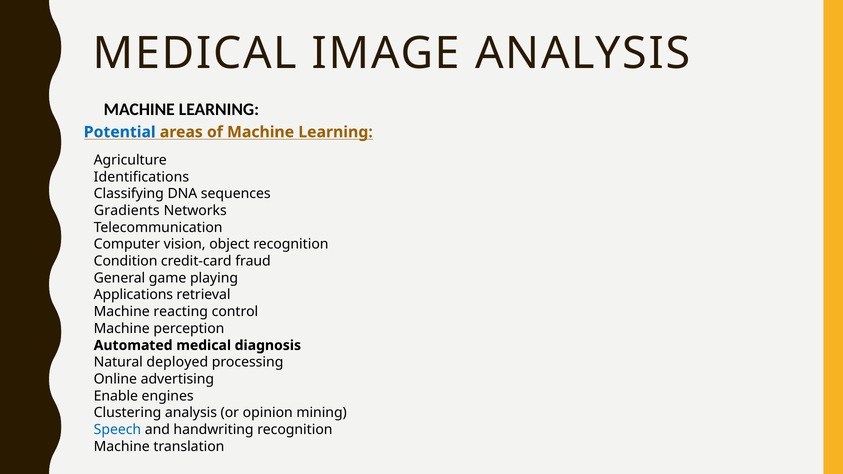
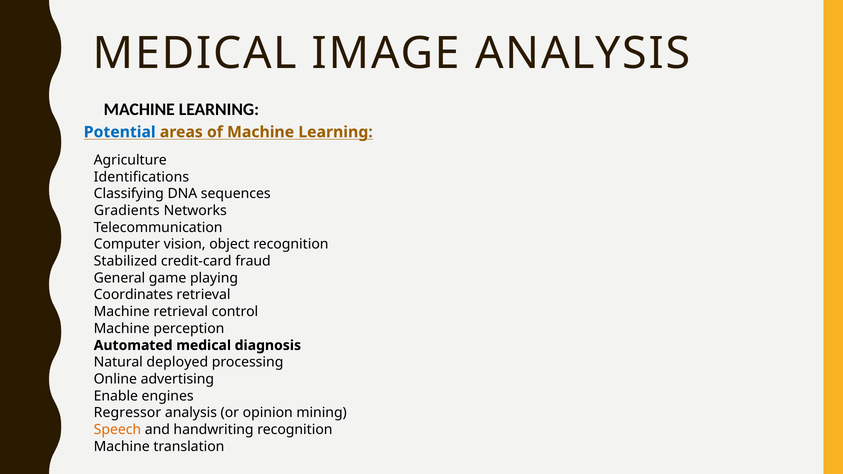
Condition: Condition -> Stabilized
Applications: Applications -> Coordinates
Machine reacting: reacting -> retrieval
Clustering: Clustering -> Regressor
Speech colour: blue -> orange
